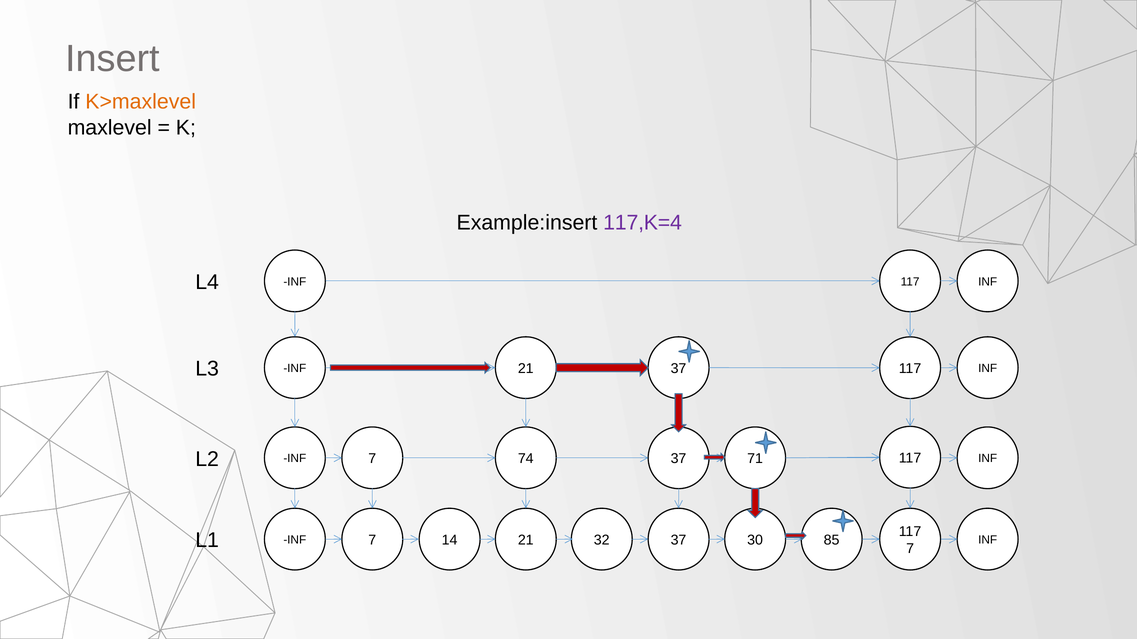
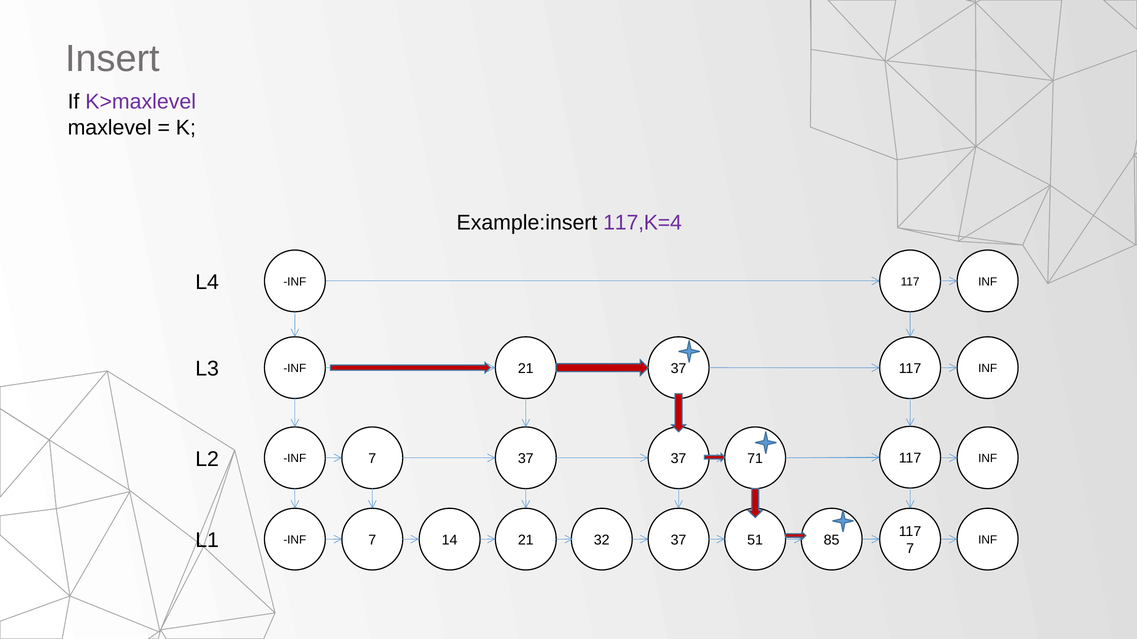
K>maxlevel colour: orange -> purple
7 74: 74 -> 37
30: 30 -> 51
